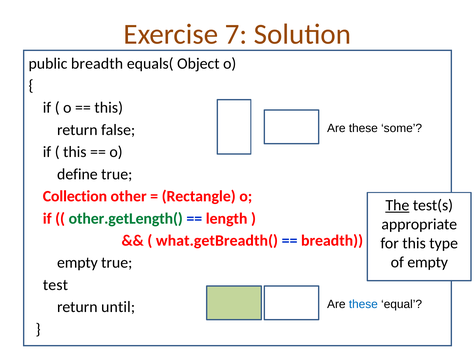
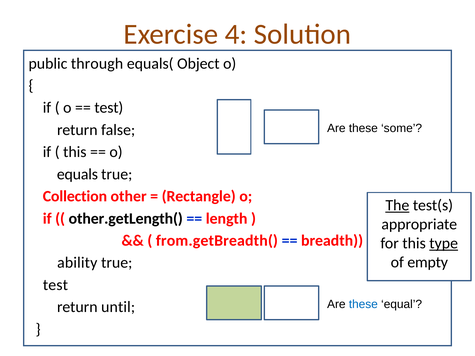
7: 7 -> 4
public breadth: breadth -> through
this at (109, 108): this -> test
define: define -> equals
other.getLength( colour: green -> black
what.getBreadth(: what.getBreadth( -> from.getBreadth(
type underline: none -> present
empty at (77, 263): empty -> ability
